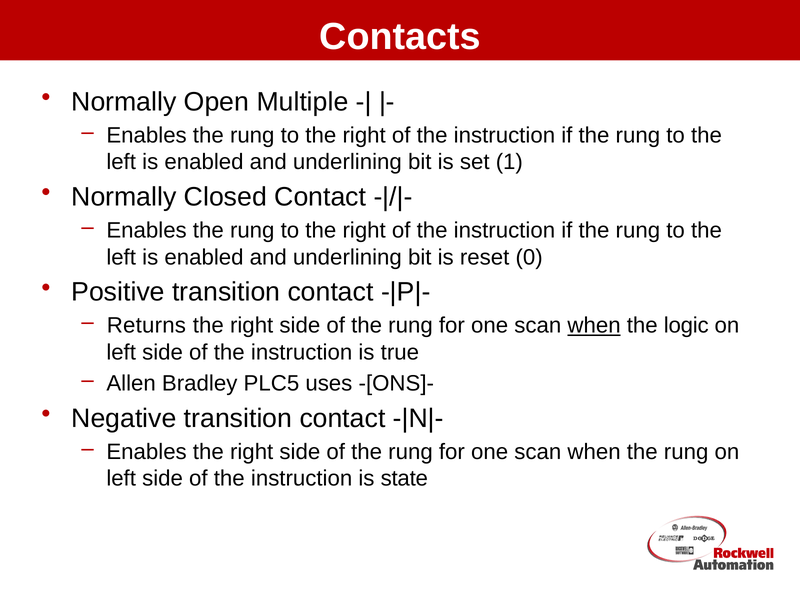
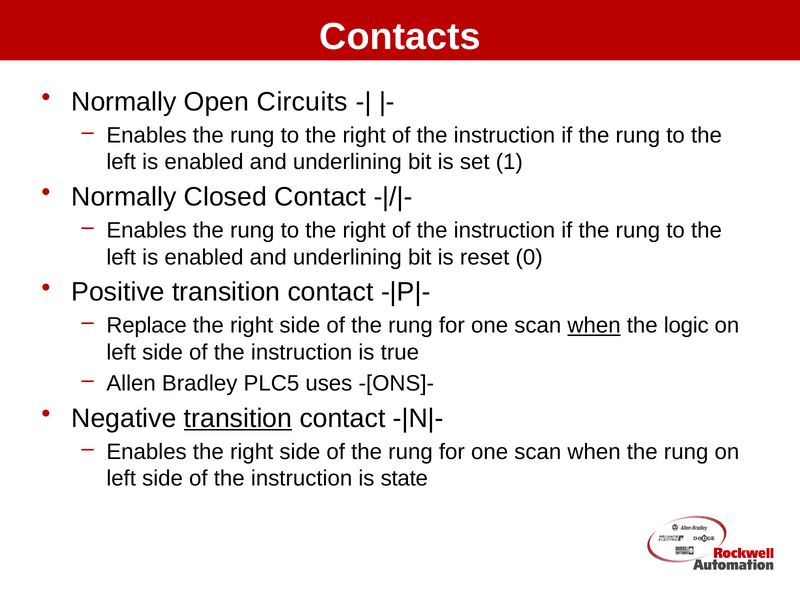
Multiple: Multiple -> Circuits
Returns: Returns -> Replace
transition at (238, 418) underline: none -> present
